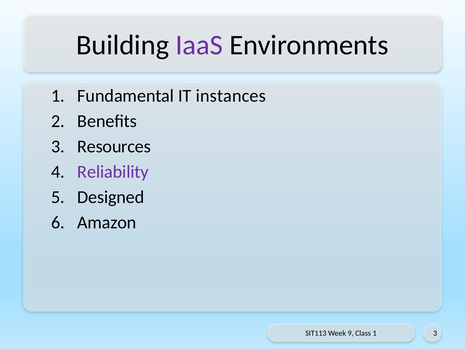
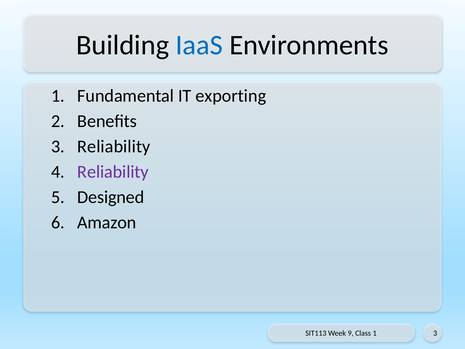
IaaS colour: purple -> blue
instances: instances -> exporting
3 Resources: Resources -> Reliability
